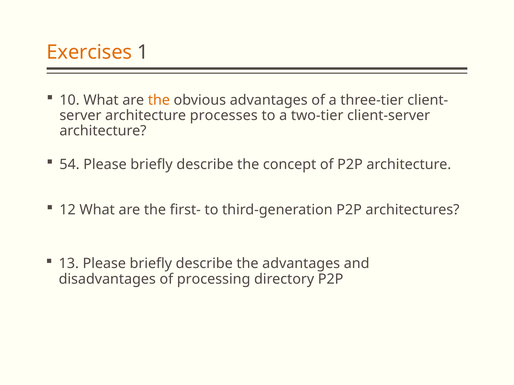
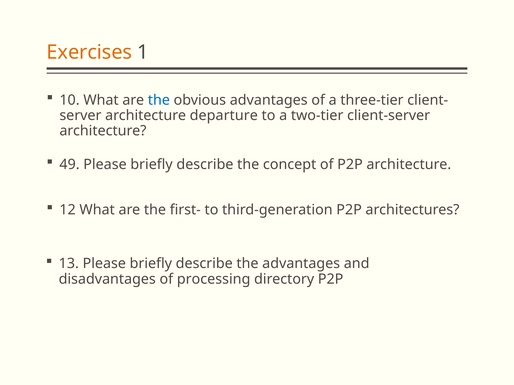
the at (159, 100) colour: orange -> blue
processes: processes -> departure
54: 54 -> 49
